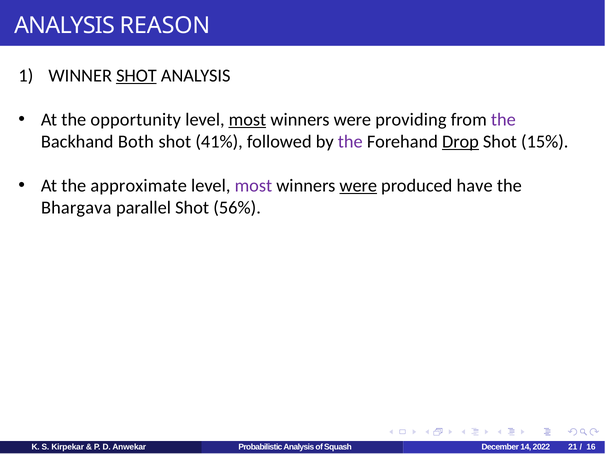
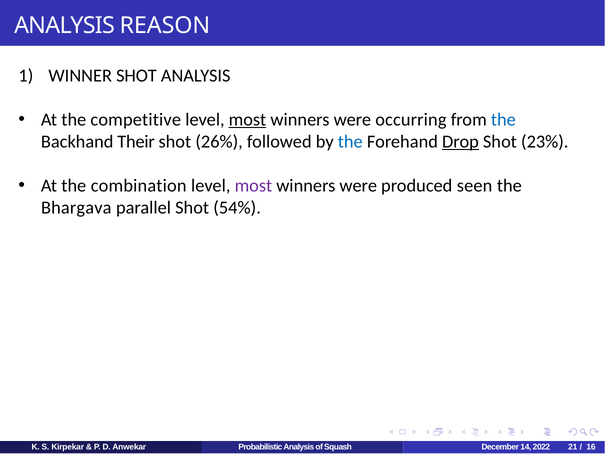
SHOT at (136, 76) underline: present -> none
opportunity: opportunity -> competitive
providing: providing -> occurring
the at (503, 120) colour: purple -> blue
Both: Both -> Their
41%: 41% -> 26%
the at (350, 142) colour: purple -> blue
15%: 15% -> 23%
approximate: approximate -> combination
were at (358, 186) underline: present -> none
have: have -> seen
56%: 56% -> 54%
